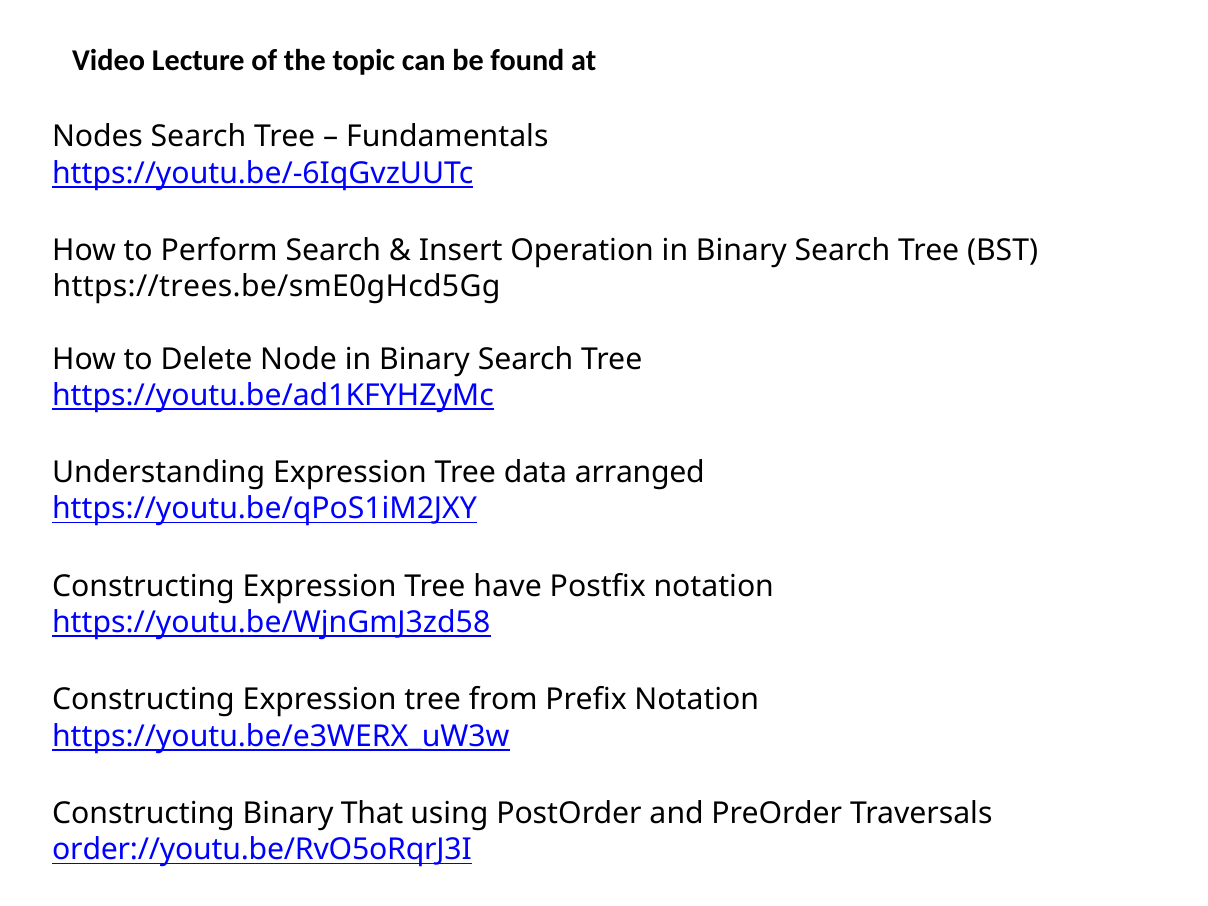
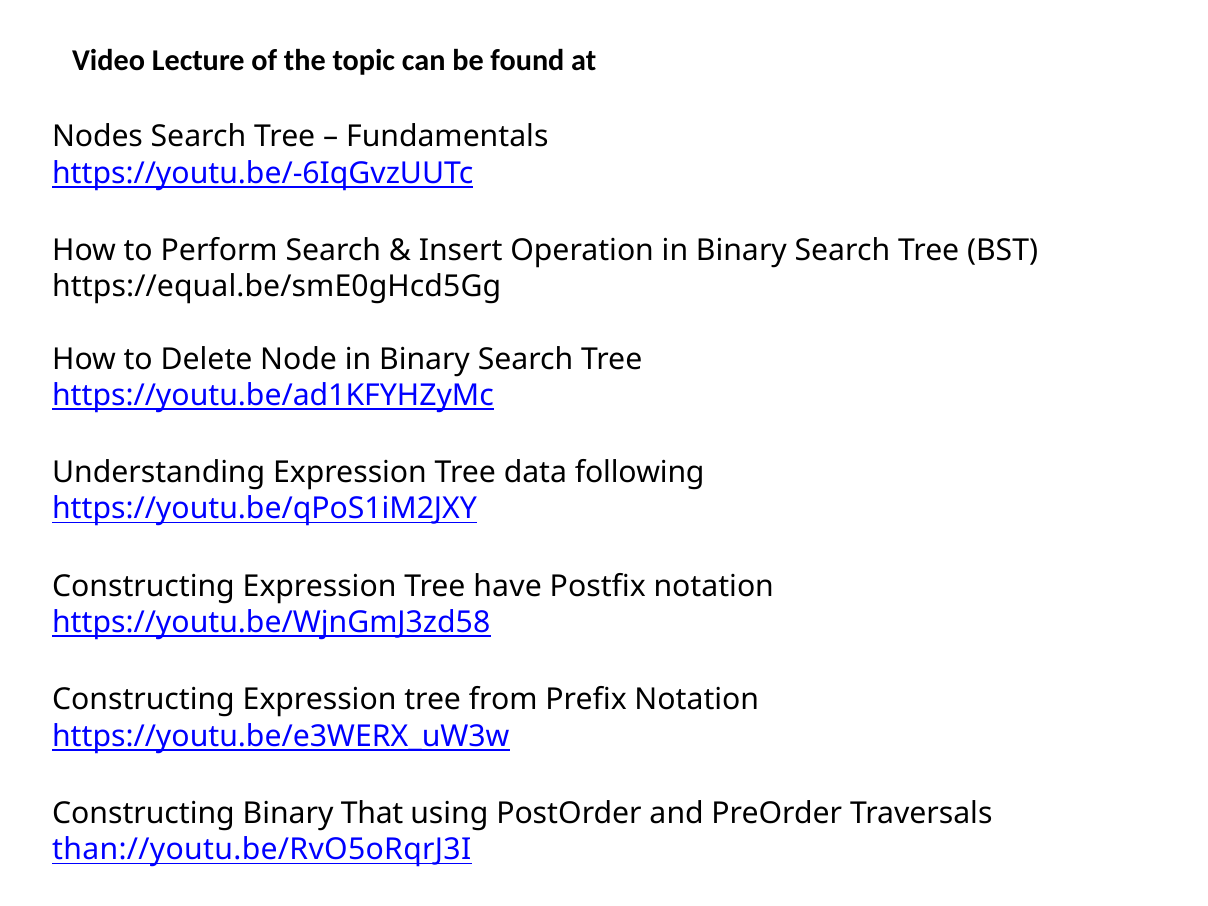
https://trees.be/smE0gHcd5Gg: https://trees.be/smE0gHcd5Gg -> https://equal.be/smE0gHcd5Gg
arranged: arranged -> following
order://youtu.be/RvO5oRqrJ3I: order://youtu.be/RvO5oRqrJ3I -> than://youtu.be/RvO5oRqrJ3I
